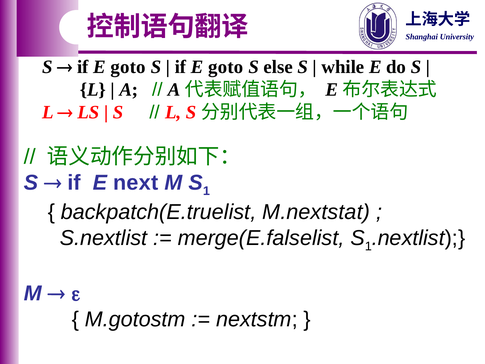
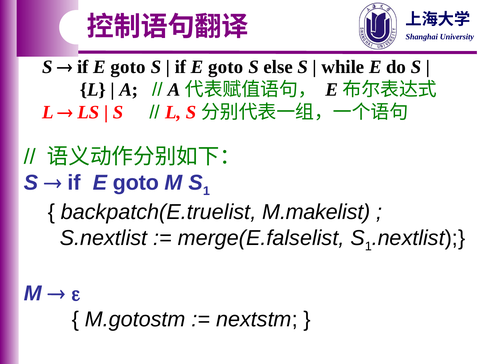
next at (136, 183): next -> goto
M.nextstat: M.nextstat -> M.makelist
